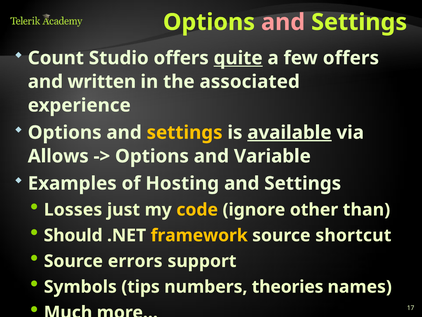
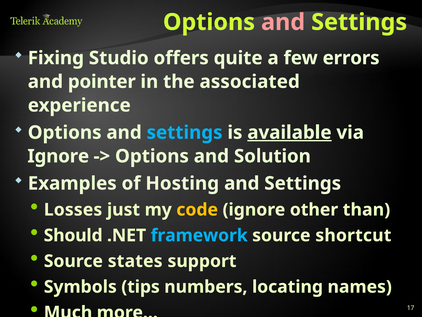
Count: Count -> Fixing
quite underline: present -> none
few offers: offers -> errors
written: written -> pointer
settings at (185, 132) colour: yellow -> light blue
Allows at (58, 156): Allows -> Ignore
Variable: Variable -> Solution
framework colour: yellow -> light blue
errors: errors -> states
theories: theories -> locating
